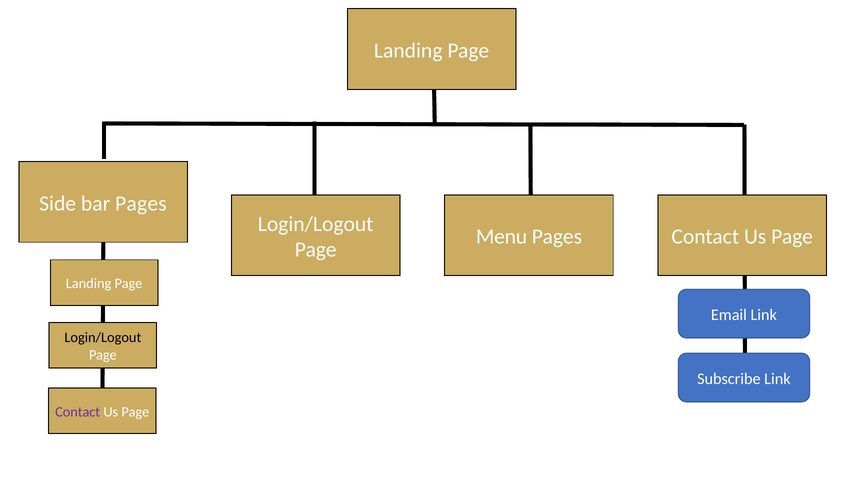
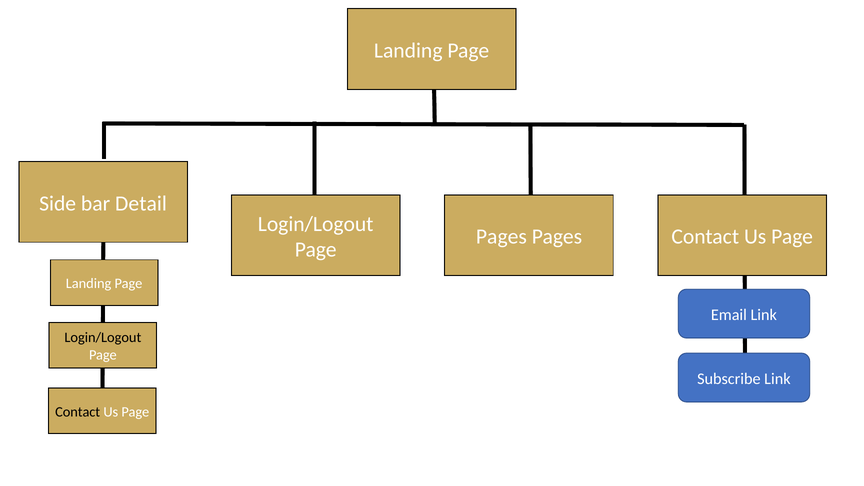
bar Pages: Pages -> Detail
Menu at (502, 237): Menu -> Pages
Contact at (78, 412) colour: purple -> black
